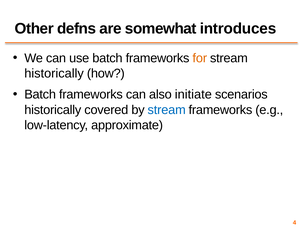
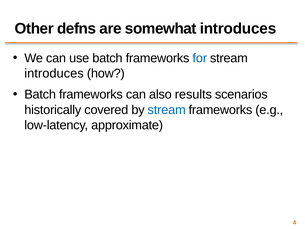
for colour: orange -> blue
historically at (54, 73): historically -> introduces
initiate: initiate -> results
